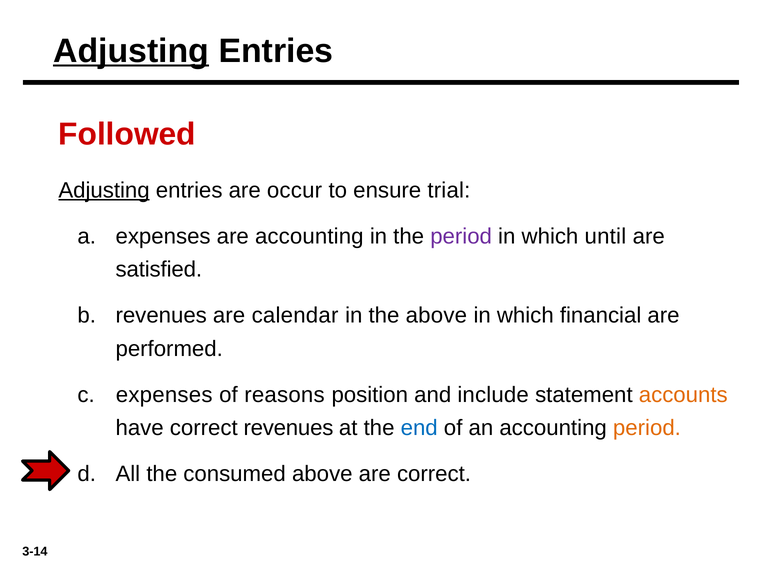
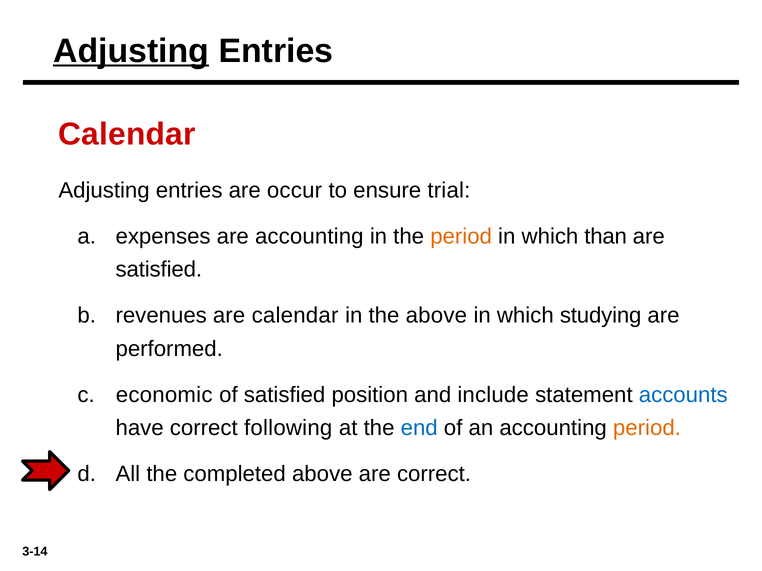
Followed at (127, 134): Followed -> Calendar
Adjusting at (104, 190) underline: present -> none
period at (461, 237) colour: purple -> orange
until: until -> than
financial: financial -> studying
expenses at (164, 395): expenses -> economic
of reasons: reasons -> satisfied
accounts colour: orange -> blue
correct revenues: revenues -> following
consumed: consumed -> completed
